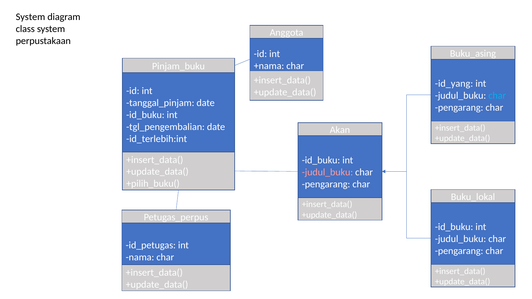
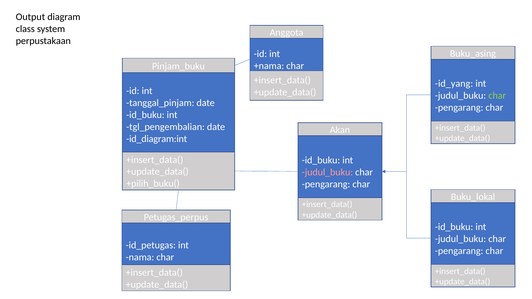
System at (30, 17): System -> Output
char at (497, 96) colour: light blue -> light green
id_terlebih:int: id_terlebih:int -> id_diagram:int
